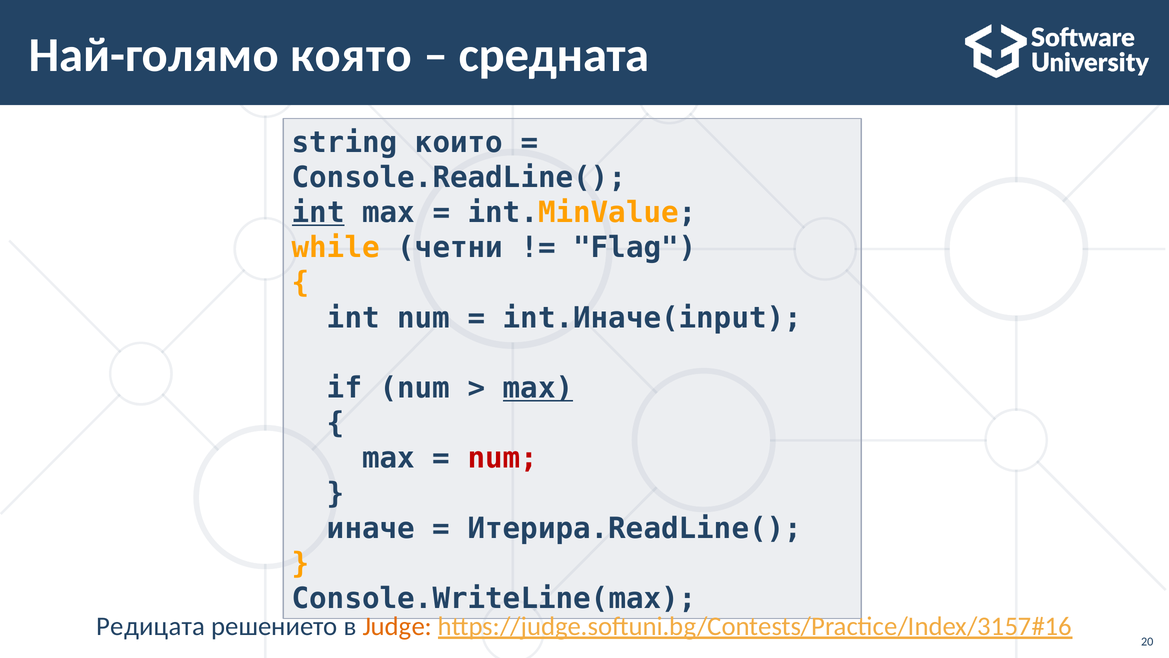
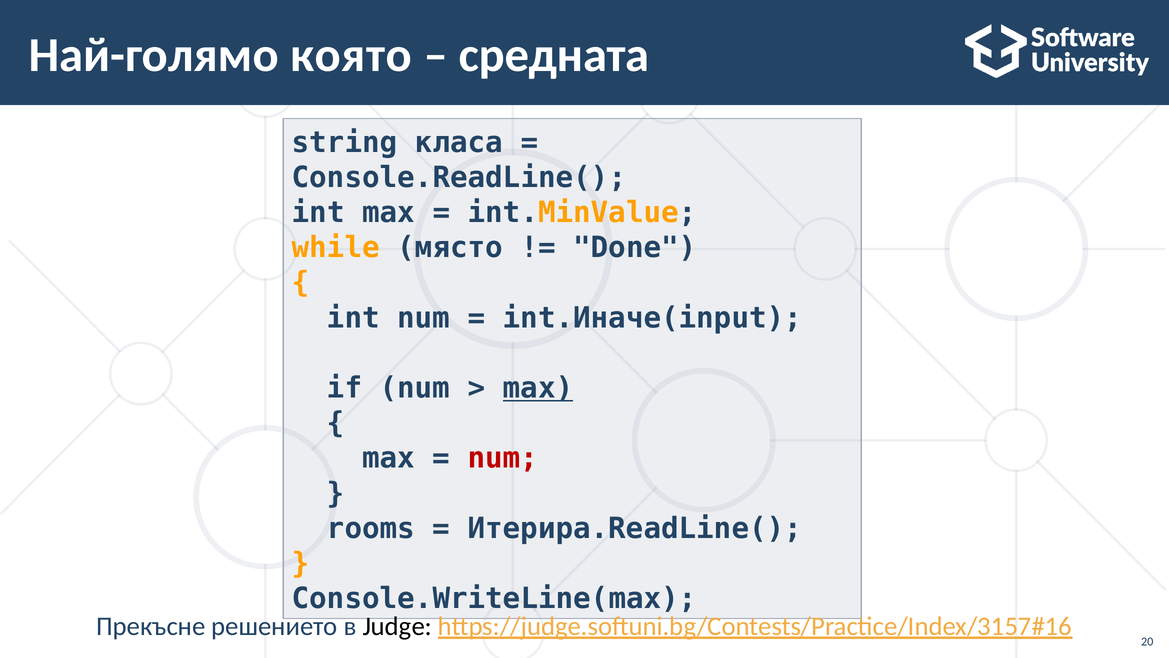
които: които -> класа
int at (318, 213) underline: present -> none
четни: четни -> място
Flag: Flag -> Done
иначе: иначе -> rooms
Редицата: Редицата -> Прекъсне
Judge colour: orange -> black
